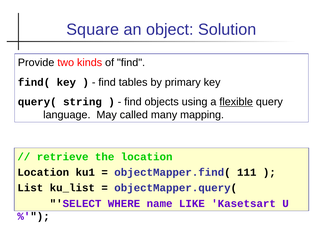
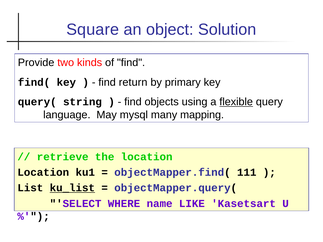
tables: tables -> return
called: called -> mysql
ku_list underline: none -> present
